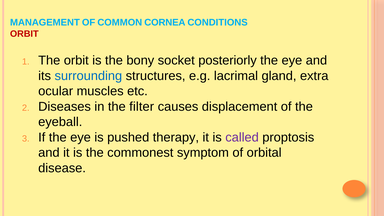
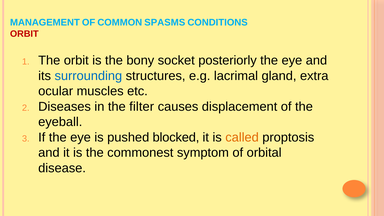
CORNEA: CORNEA -> SPASMS
therapy: therapy -> blocked
called colour: purple -> orange
